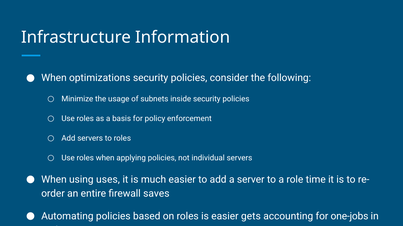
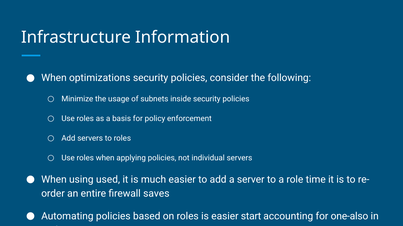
uses: uses -> used
gets: gets -> start
one-jobs: one-jobs -> one-also
